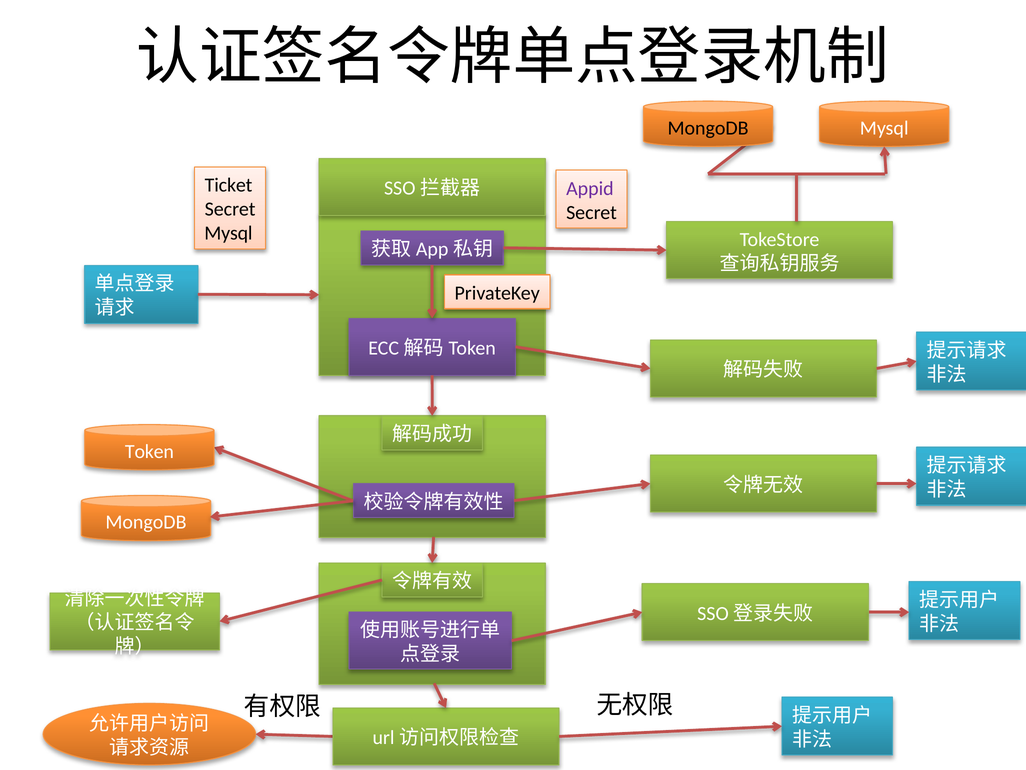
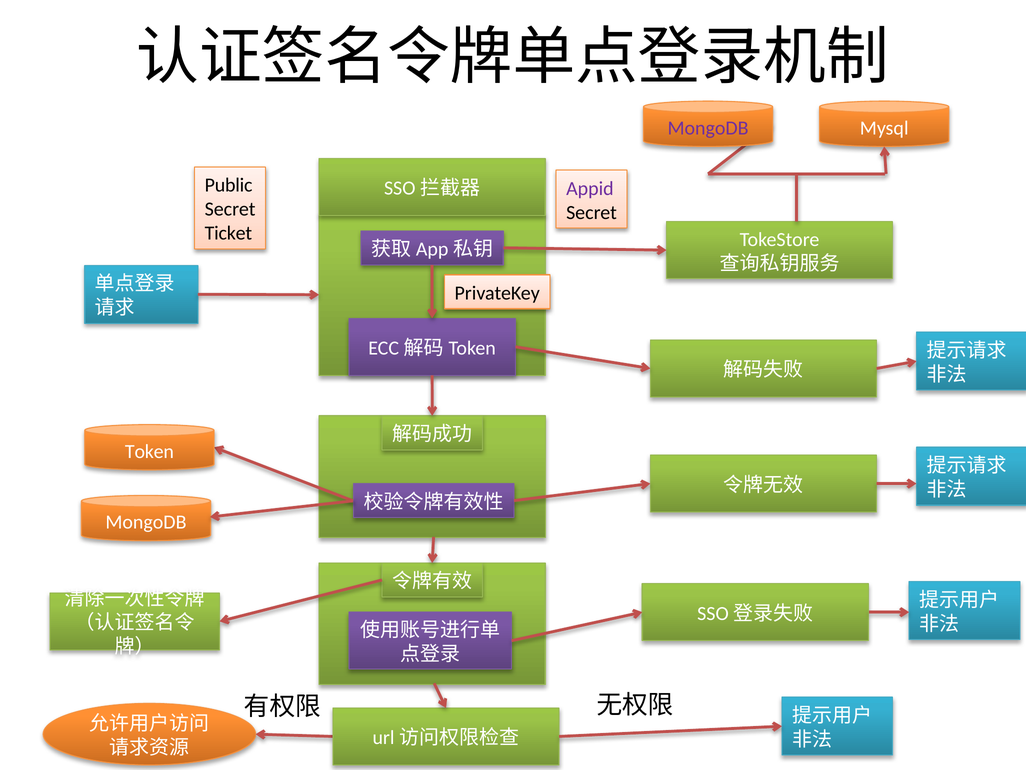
MongoDB at (708, 128) colour: black -> purple
Ticket: Ticket -> Public
Mysql at (228, 233): Mysql -> Ticket
